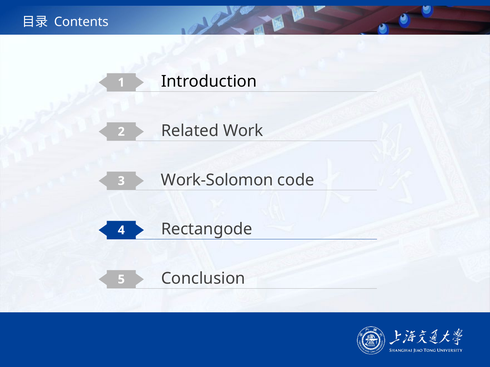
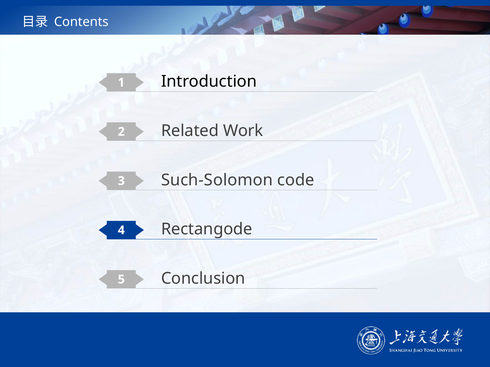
Work-Solomon: Work-Solomon -> Such-Solomon
